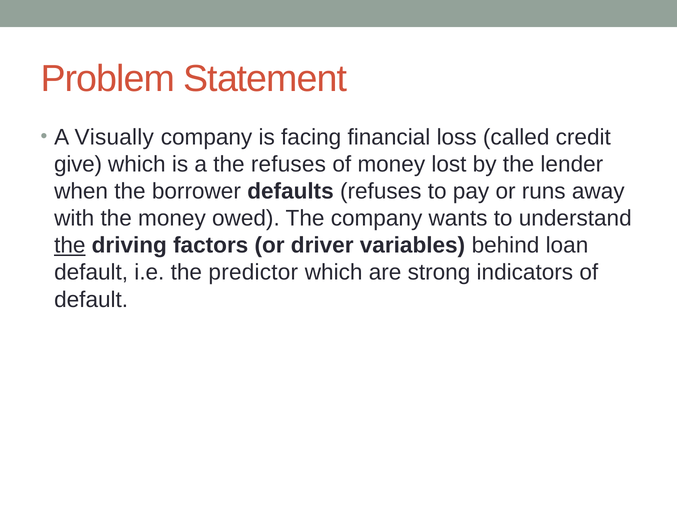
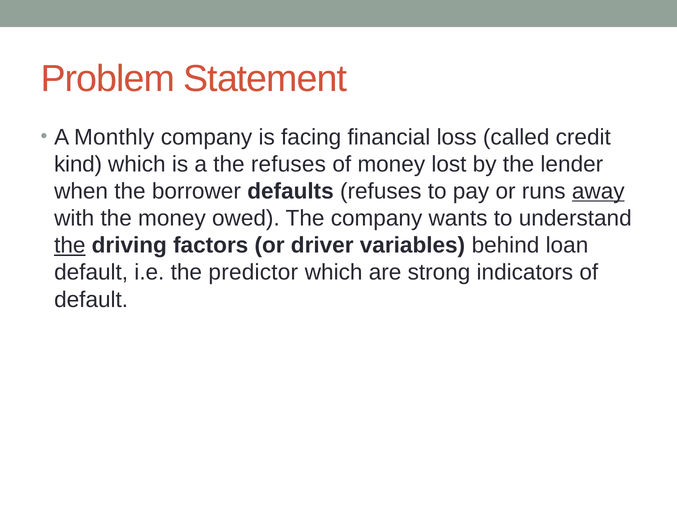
Visually: Visually -> Monthly
give: give -> kind
away underline: none -> present
